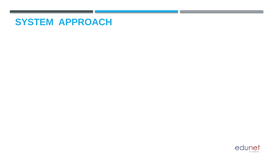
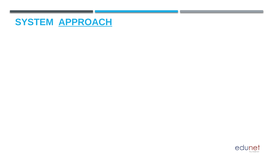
APPROACH underline: none -> present
